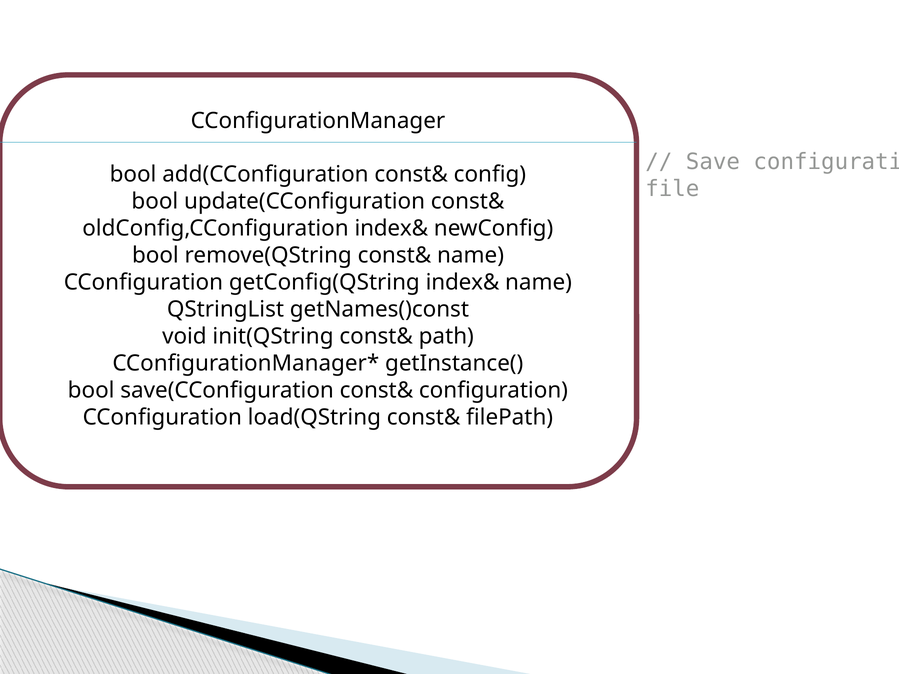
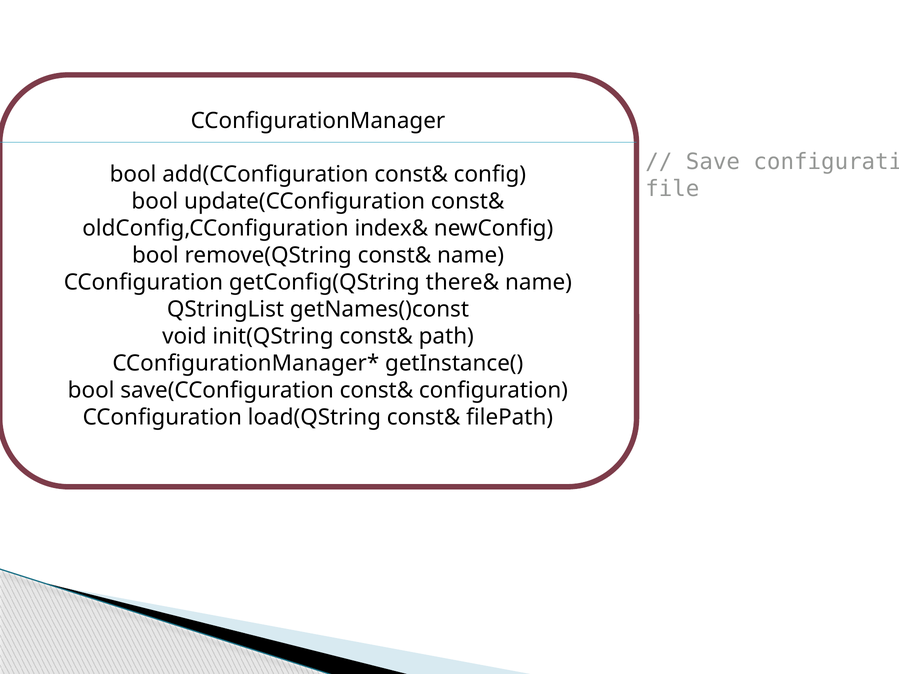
getConfig(QString index&: index& -> there&
